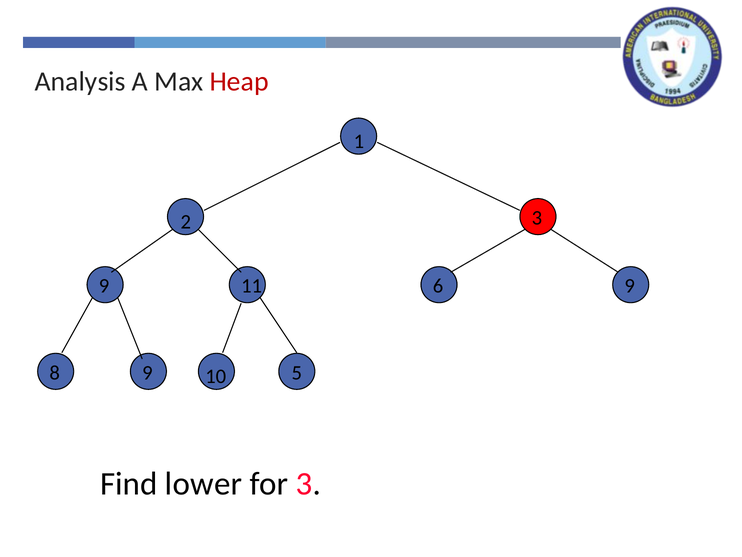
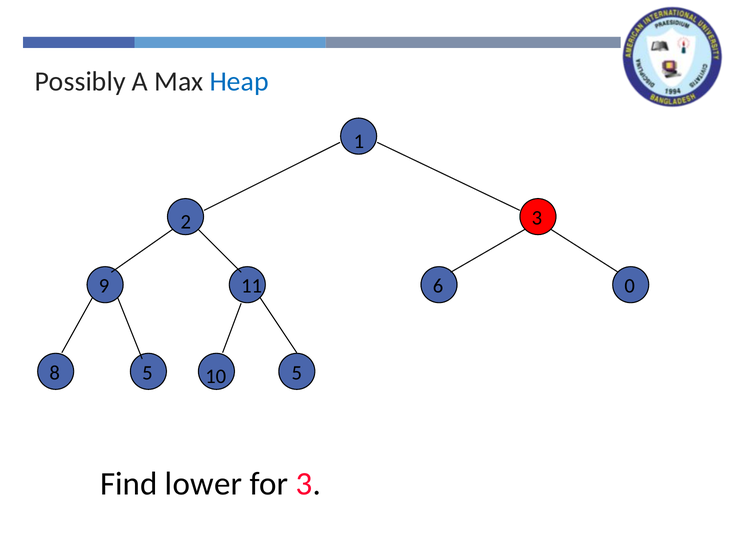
Analysis: Analysis -> Possibly
Heap colour: red -> blue
6 9: 9 -> 0
9 at (147, 372): 9 -> 5
